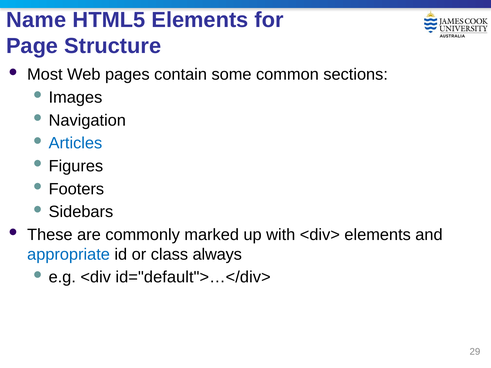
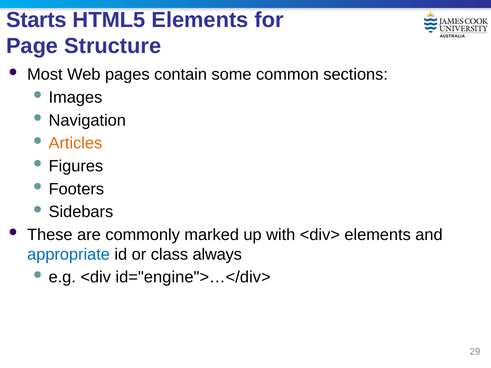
Name: Name -> Starts
Articles colour: blue -> orange
id="default">…</div>: id="default">…</div> -> id="engine">…</div>
